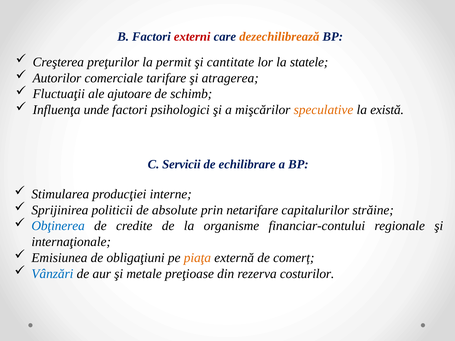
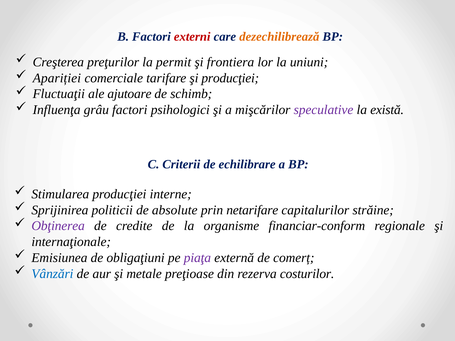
cantitate: cantitate -> frontiera
statele: statele -> uniuni
Autorilor: Autorilor -> Apariției
şi atragerea: atragerea -> producţiei
unde: unde -> grâu
speculative colour: orange -> purple
Servicii: Servicii -> Criterii
Obţinerea colour: blue -> purple
financiar-contului: financiar-contului -> financiar-conform
piaţa colour: orange -> purple
